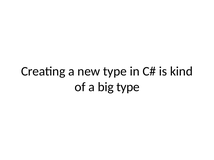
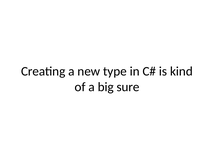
big type: type -> sure
